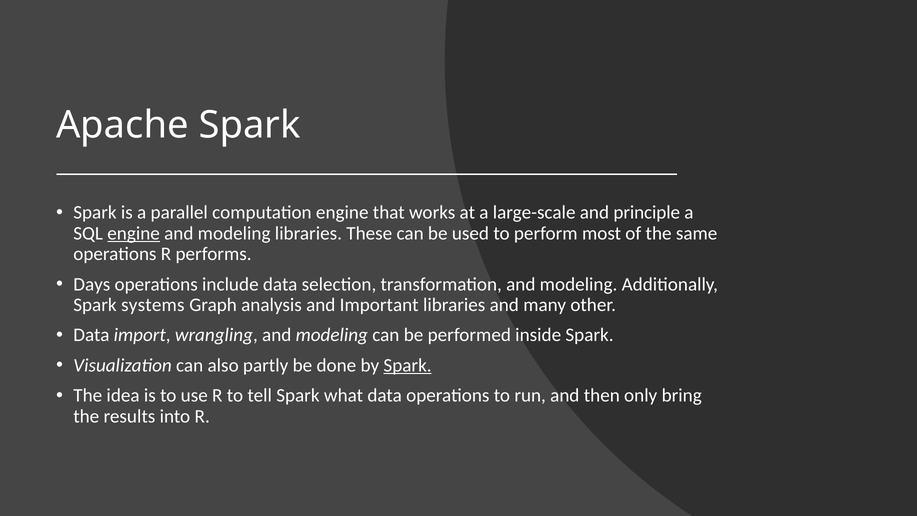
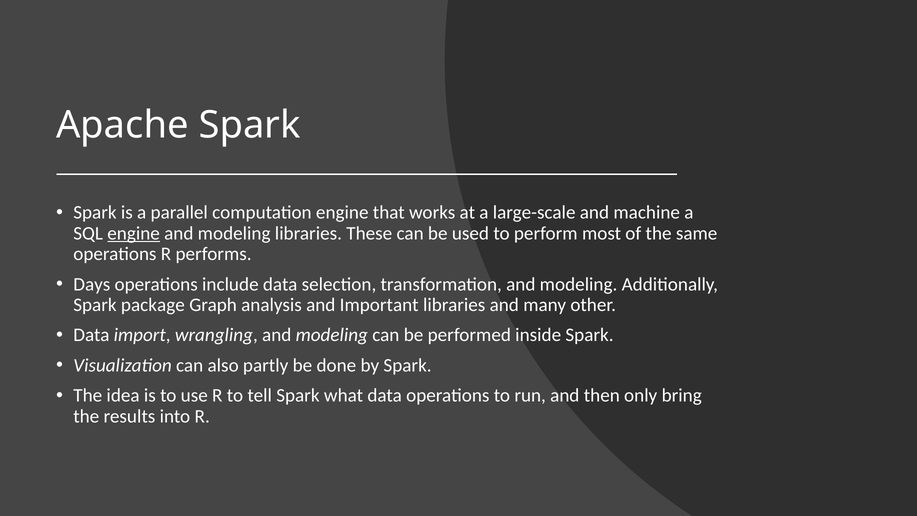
principle: principle -> machine
systems: systems -> package
Spark at (408, 365) underline: present -> none
